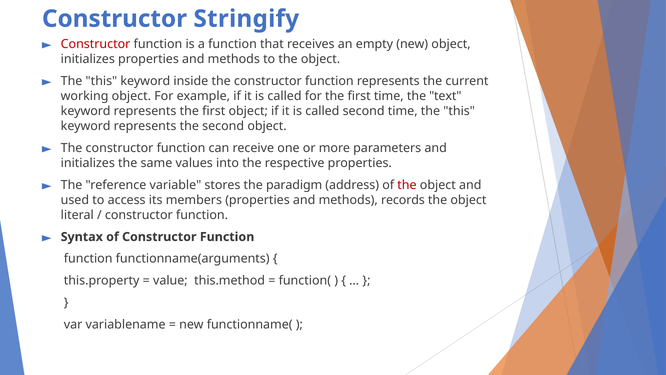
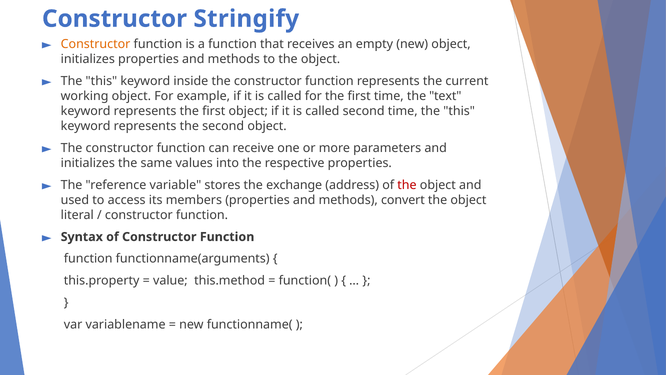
Constructor at (96, 44) colour: red -> orange
paradigm: paradigm -> exchange
records: records -> convert
